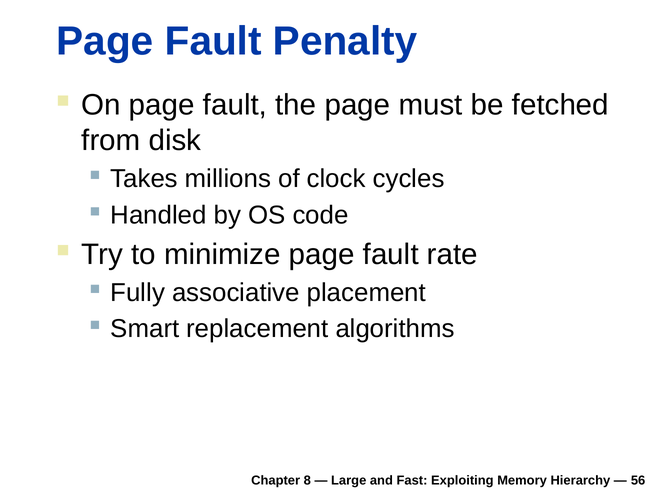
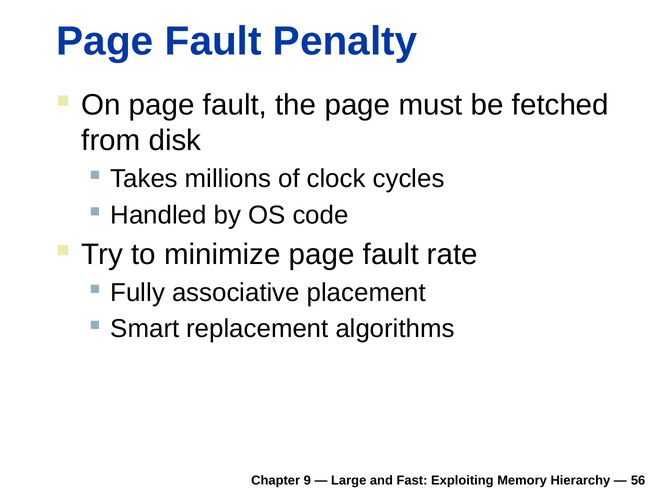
8: 8 -> 9
